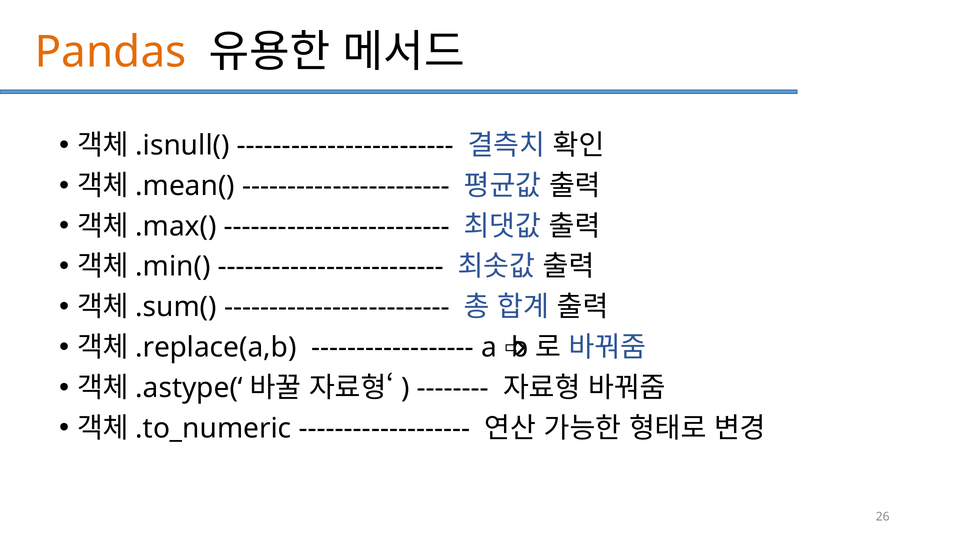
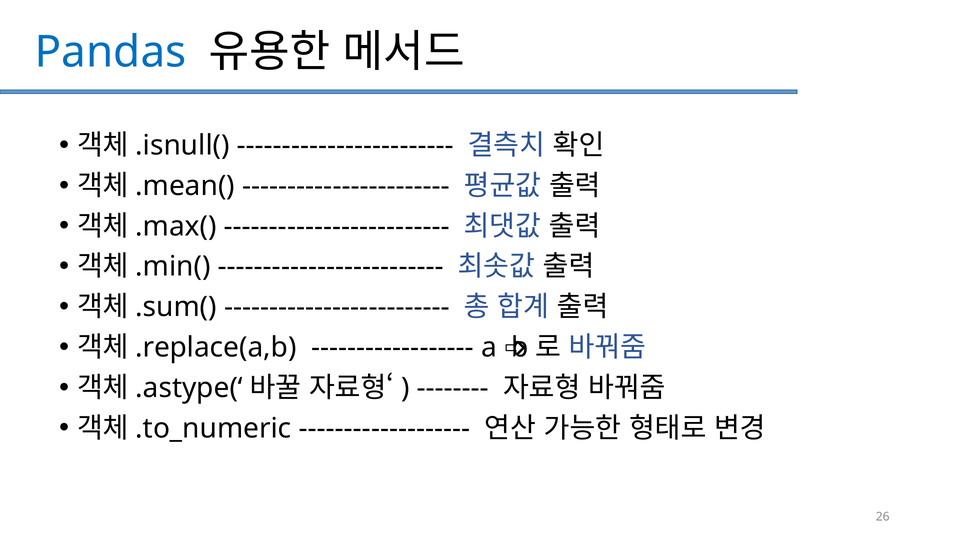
Pandas colour: orange -> blue
